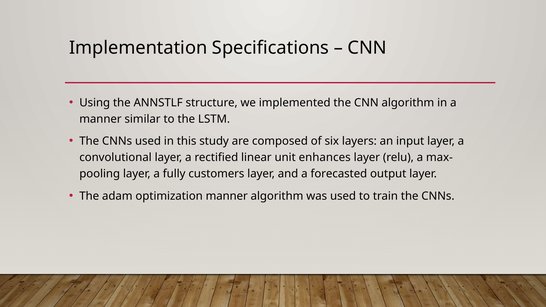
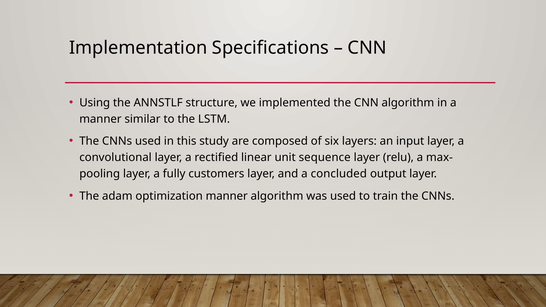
enhances: enhances -> sequence
forecasted: forecasted -> concluded
